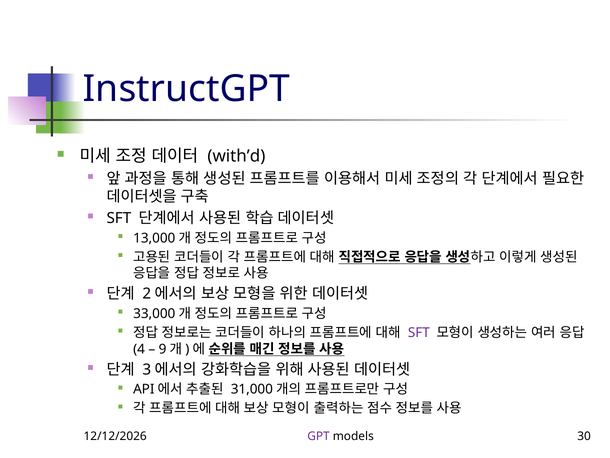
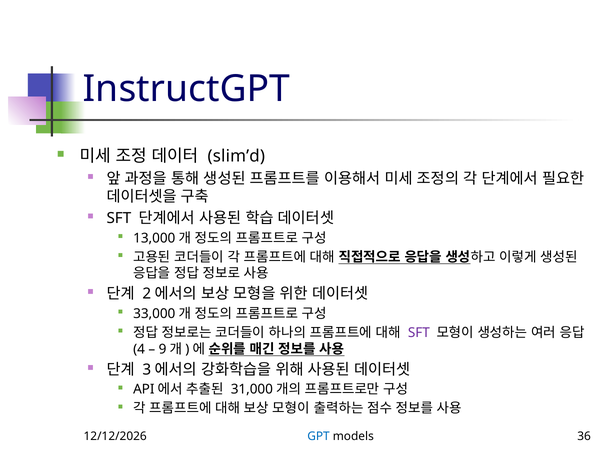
with’d: with’d -> slim’d
GPT colour: purple -> blue
30: 30 -> 36
